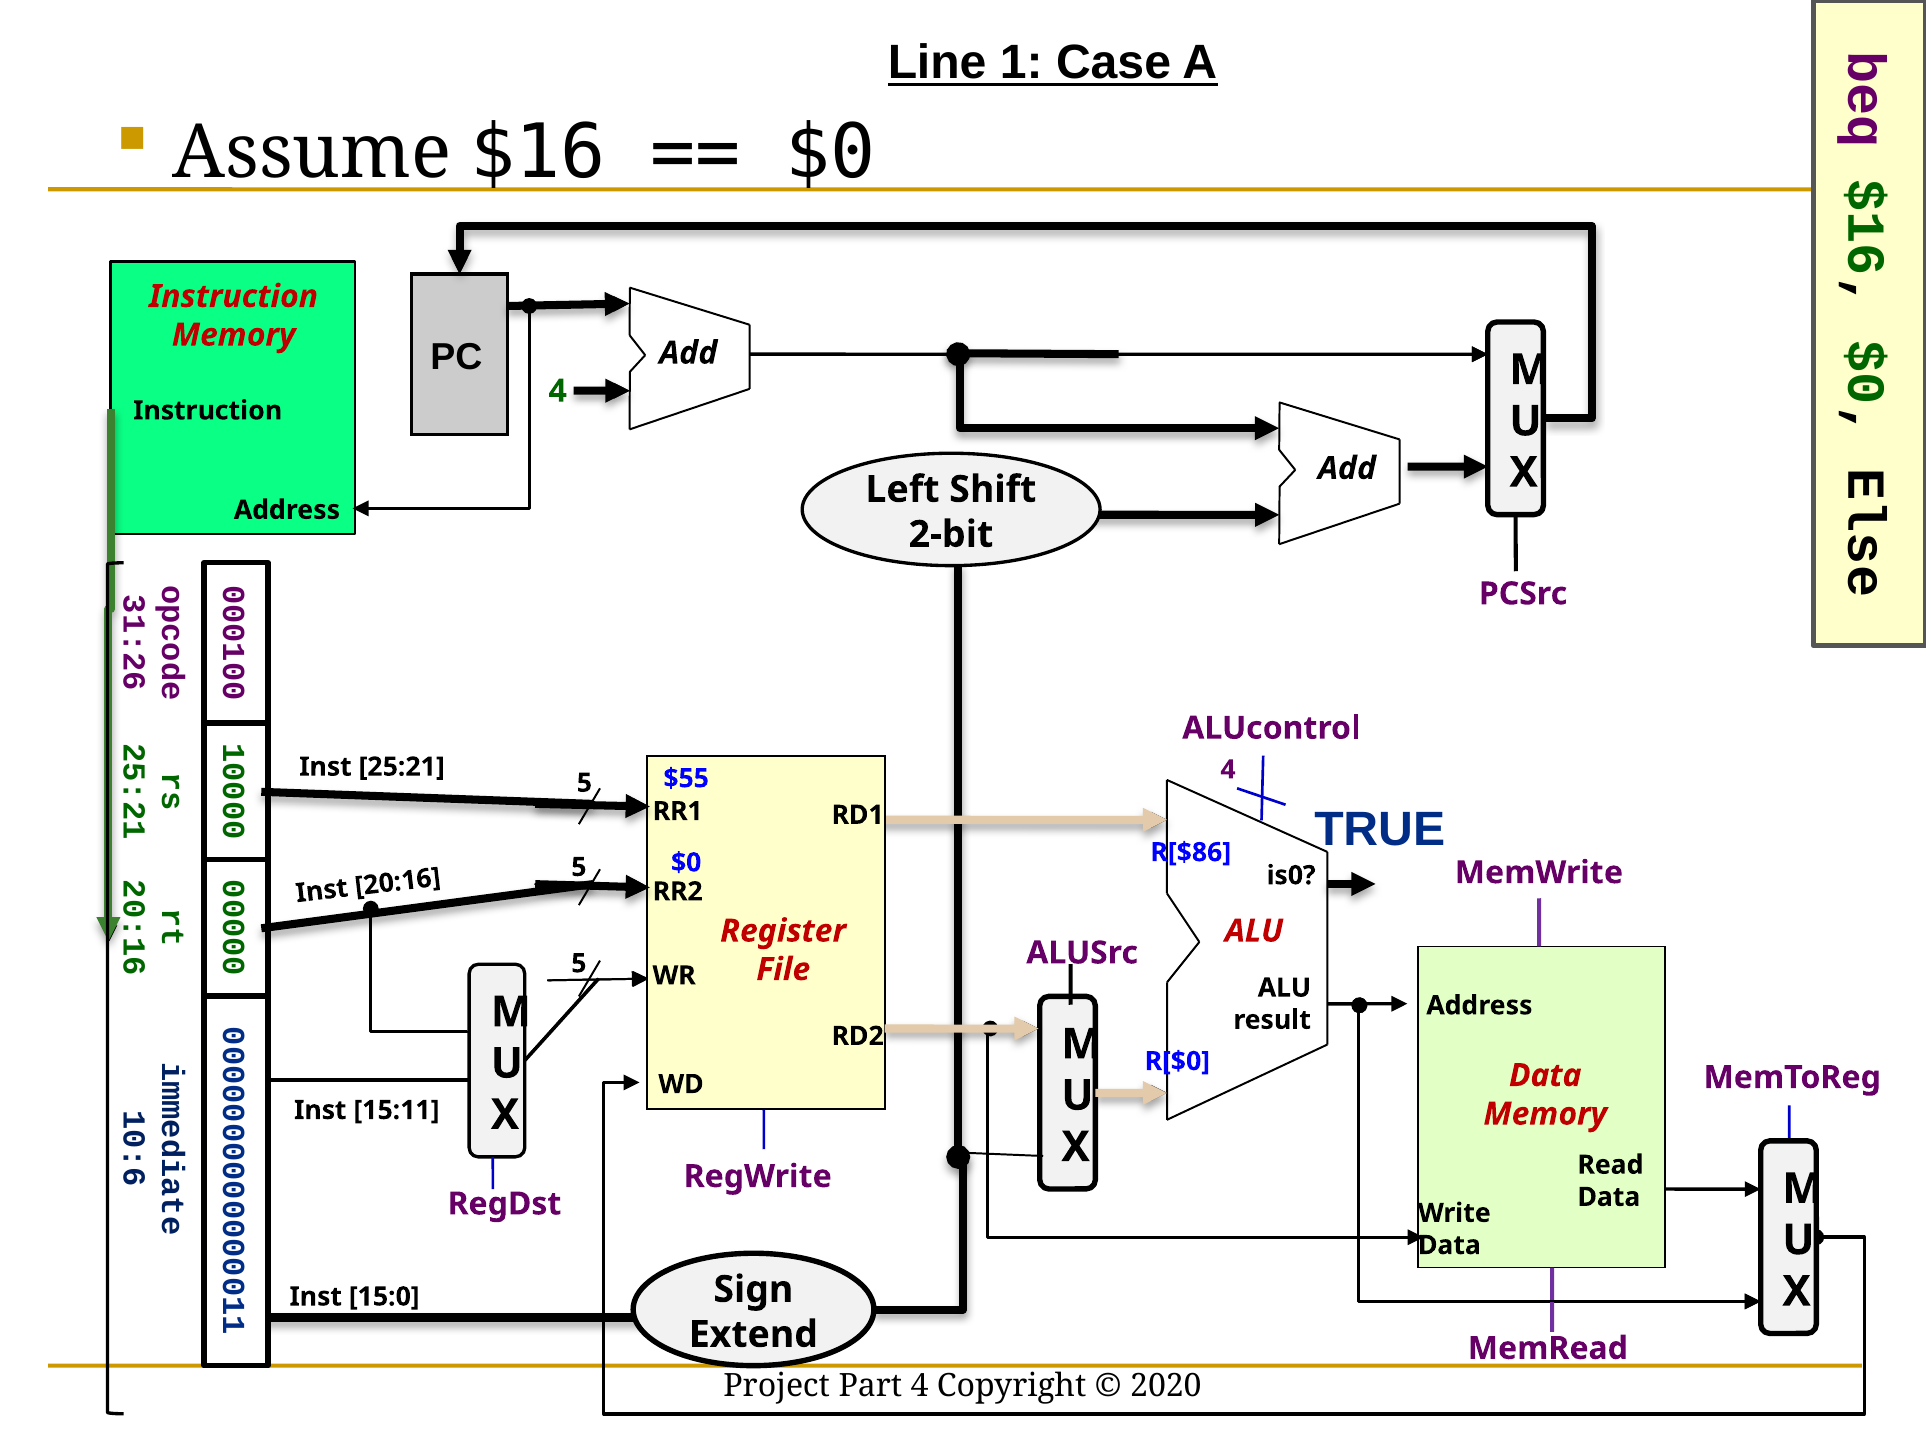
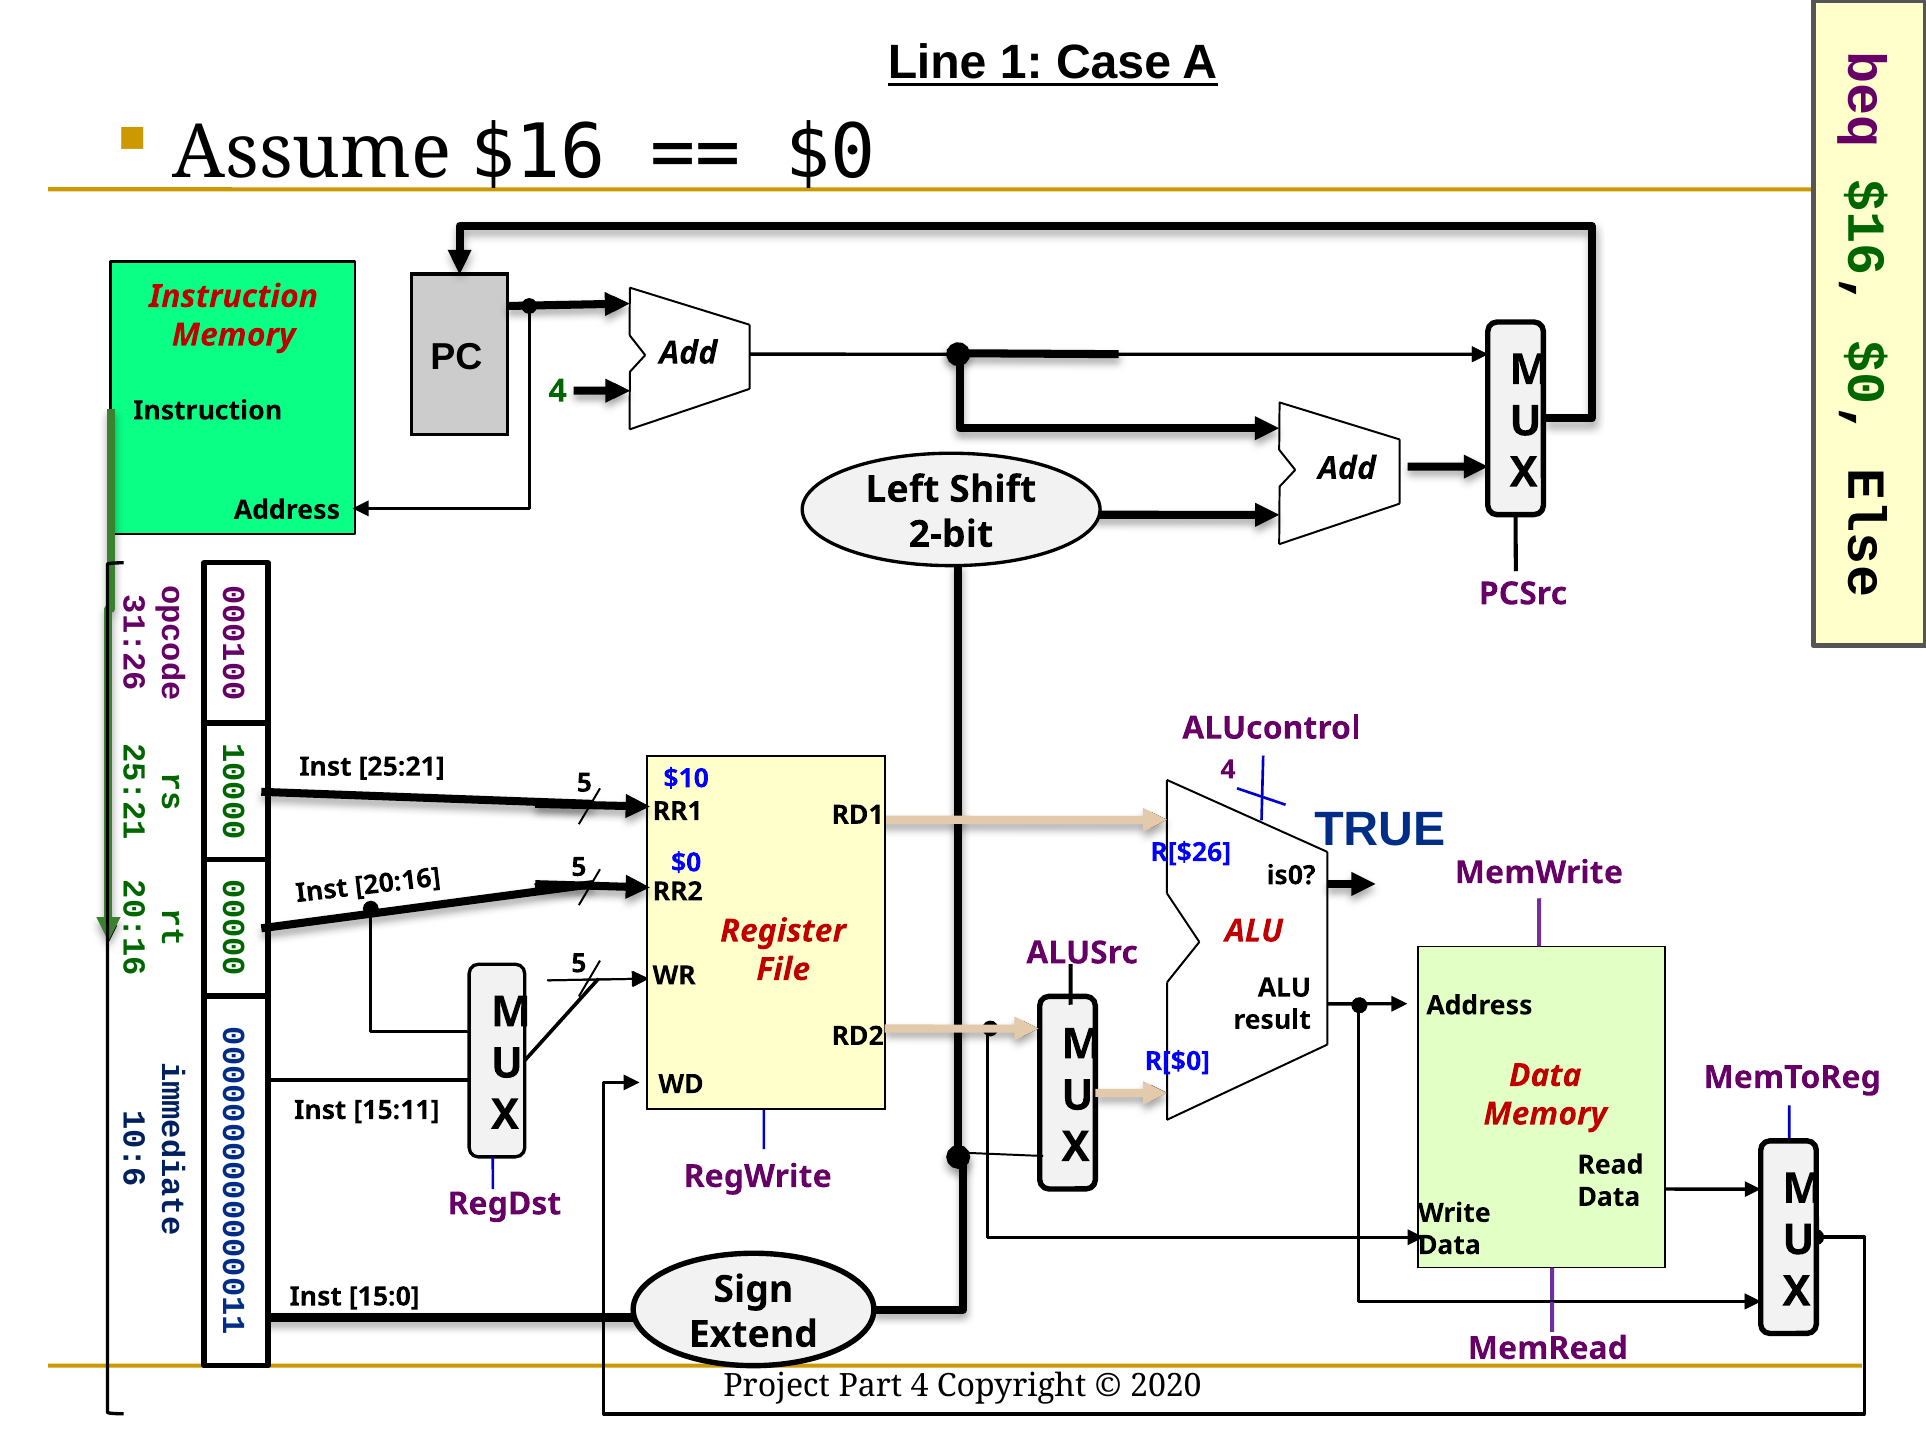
$55: $55 -> $10
R[$86: R[$86 -> R[$26
